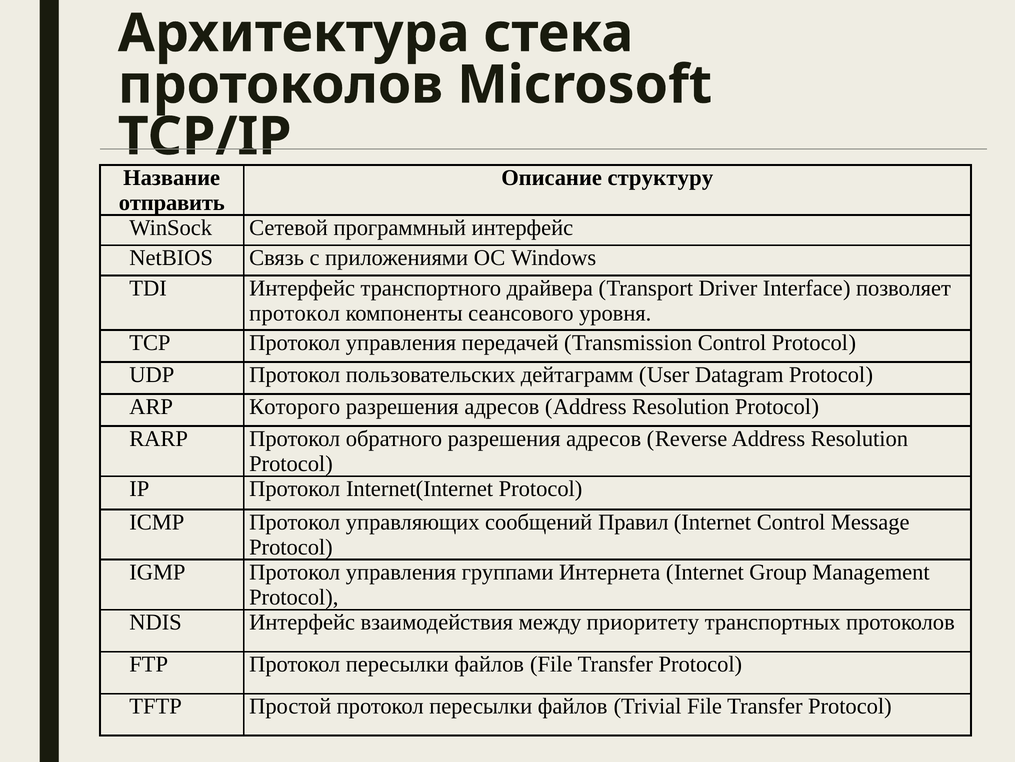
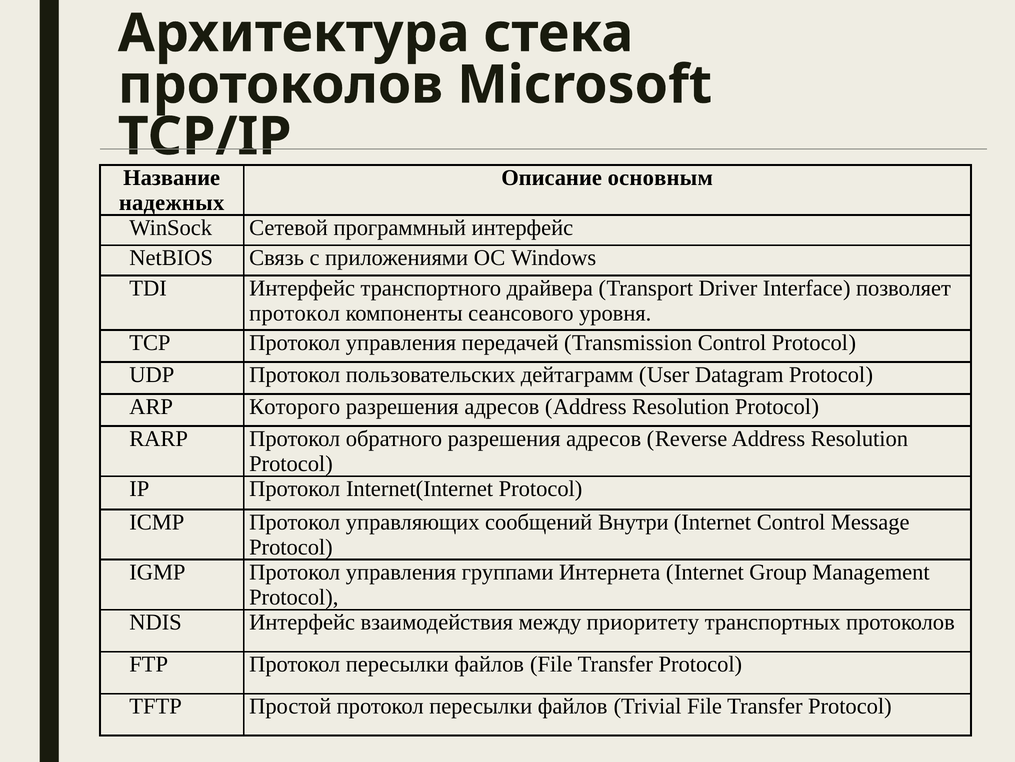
структуру: структуру -> основным
отправить: отправить -> надежных
Правил: Правил -> Внутри
